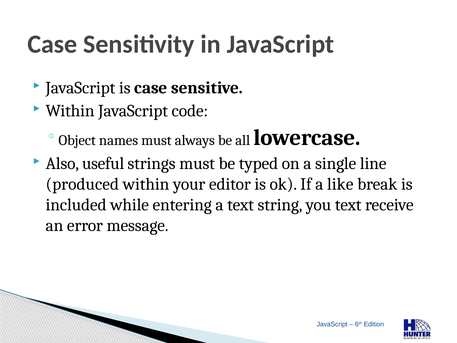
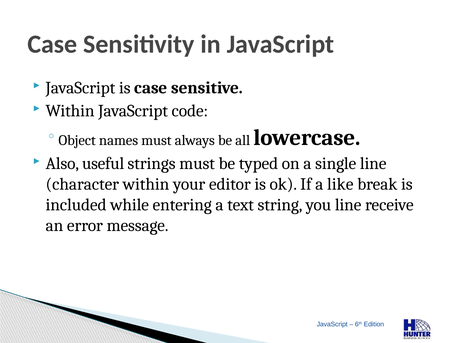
produced: produced -> character
you text: text -> line
